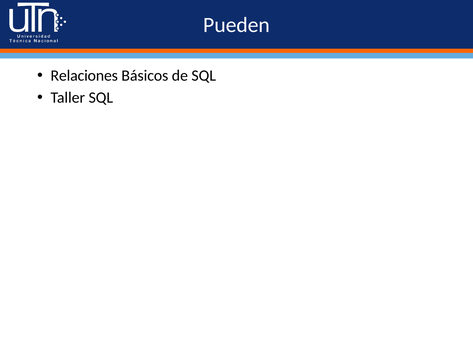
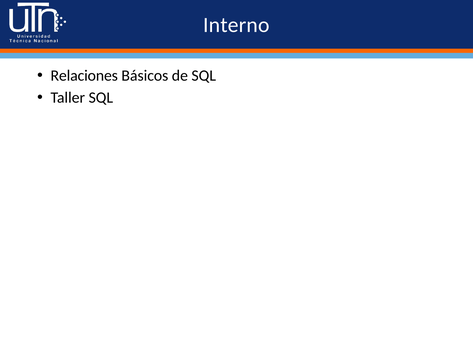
Pueden: Pueden -> Interno
